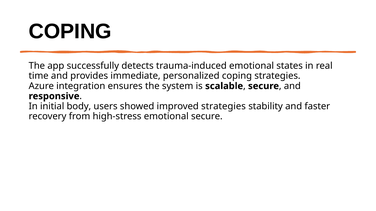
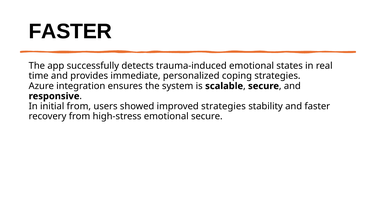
COPING at (70, 32): COPING -> FASTER
initial body: body -> from
